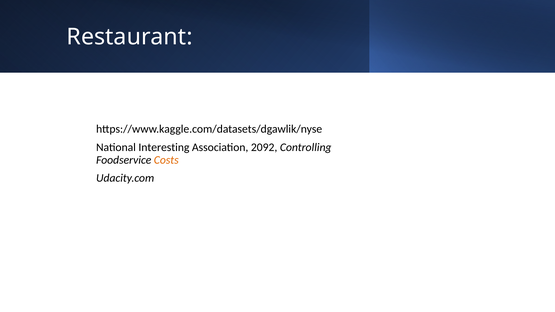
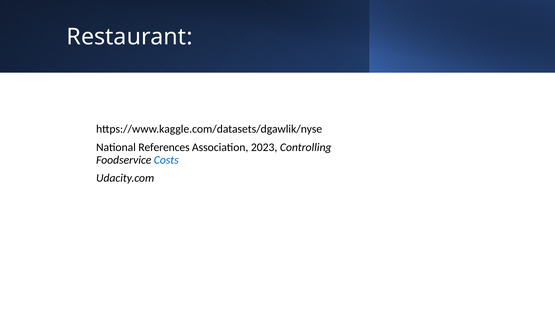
Interesting: Interesting -> References
2092: 2092 -> 2023
Costs colour: orange -> blue
